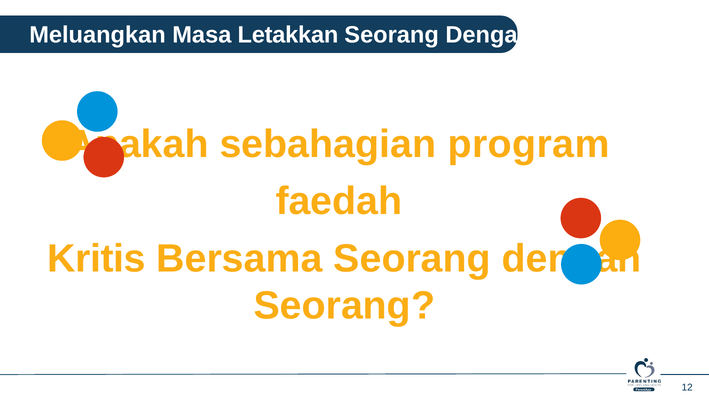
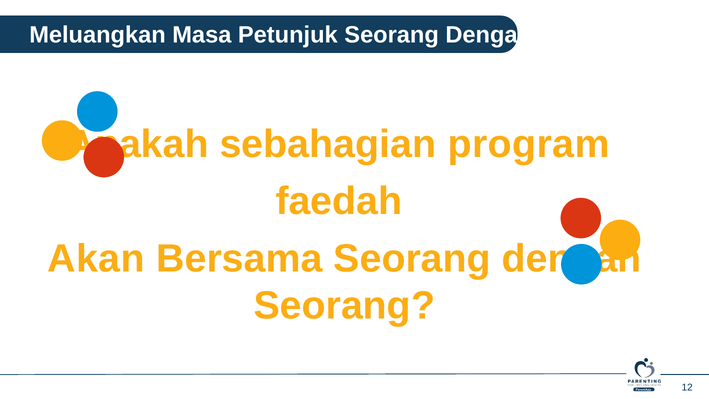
Letakkan: Letakkan -> Petunjuk
Kritis: Kritis -> Akan
